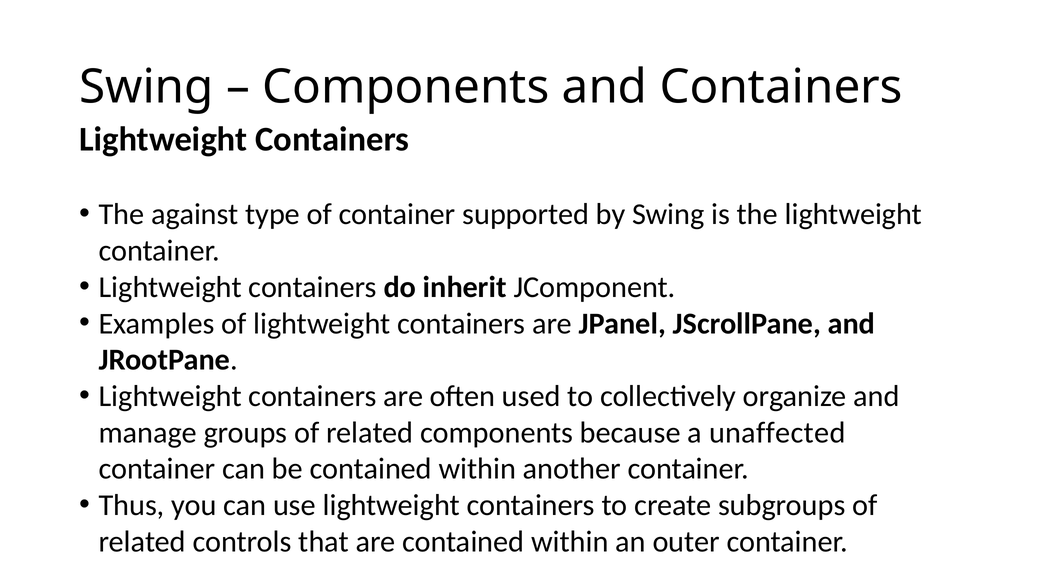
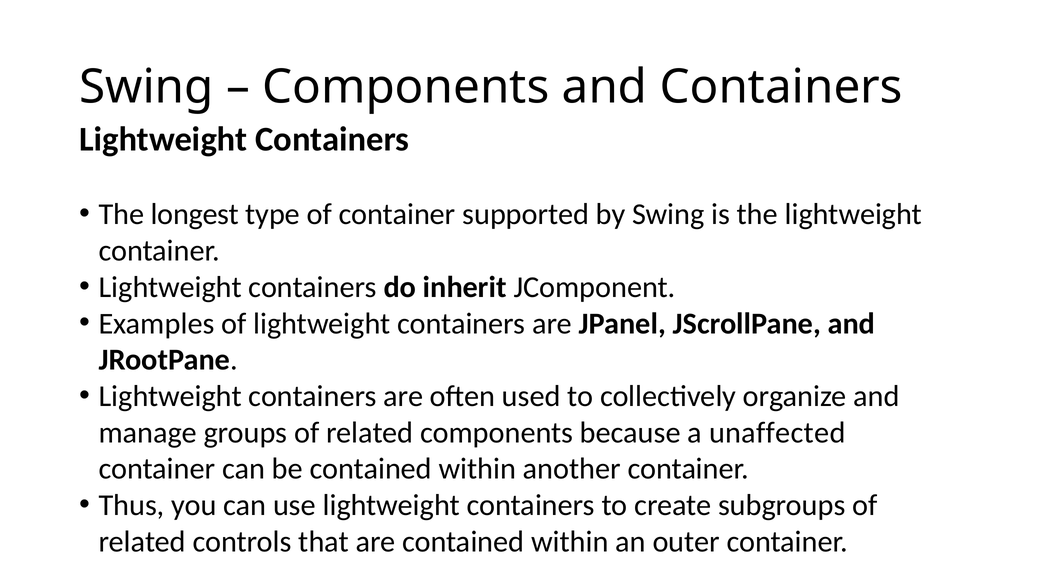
against: against -> longest
